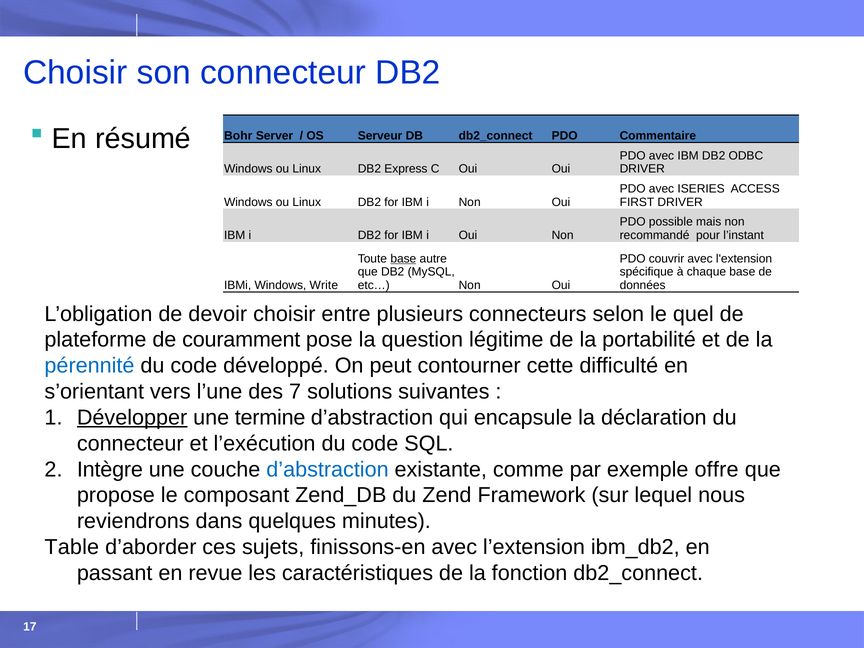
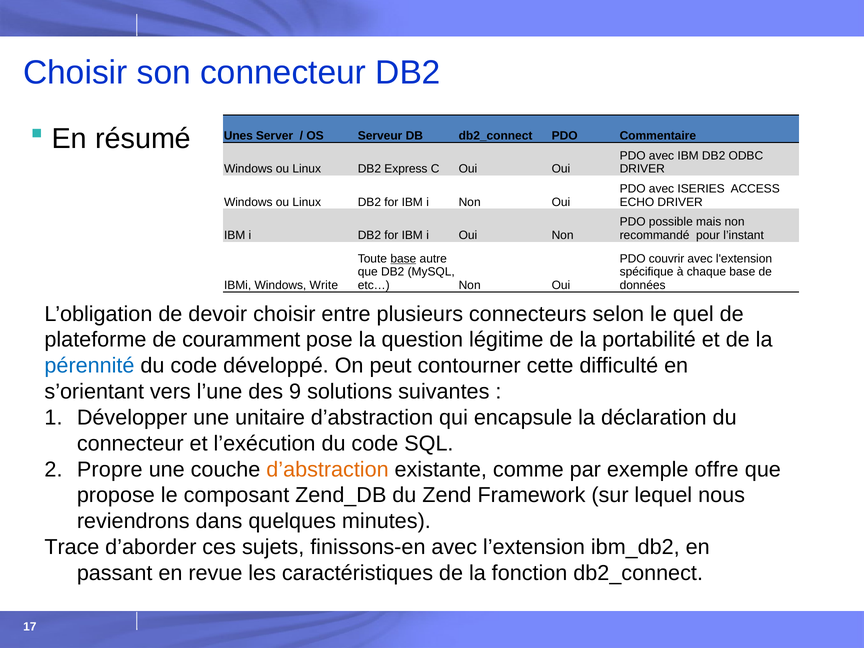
Bohr: Bohr -> Unes
FIRST: FIRST -> ECHO
7: 7 -> 9
Développer underline: present -> none
termine: termine -> unitaire
Intègre: Intègre -> Propre
d’abstraction at (328, 469) colour: blue -> orange
Table: Table -> Trace
